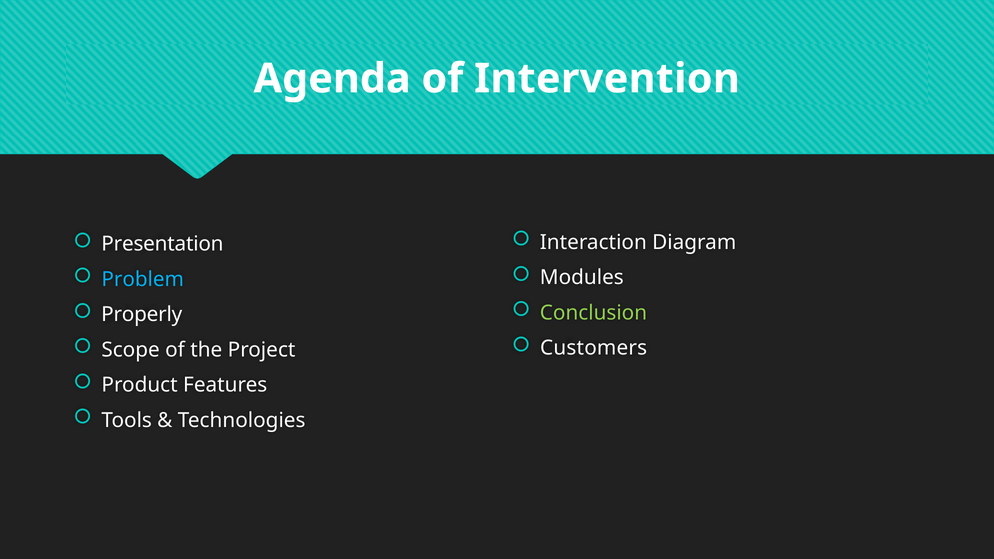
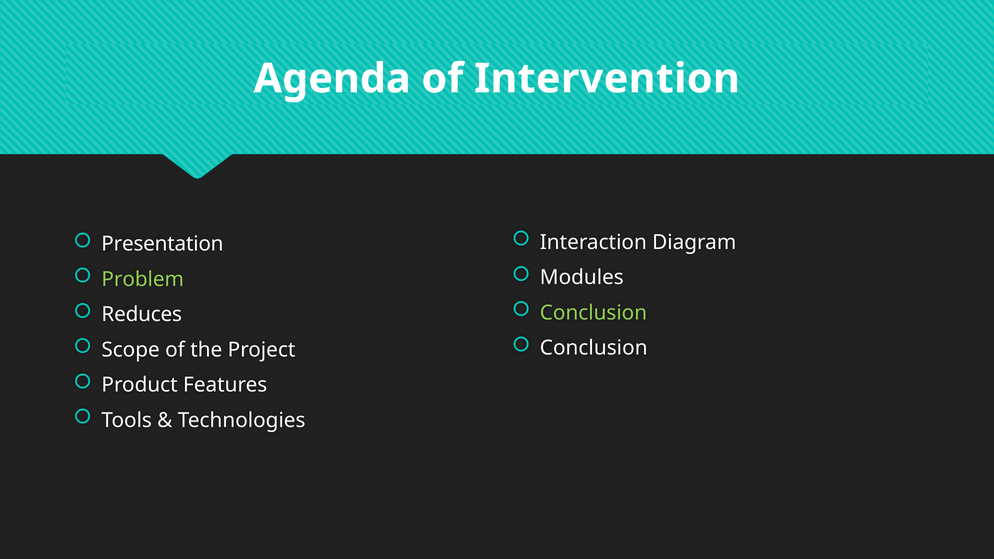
Problem colour: light blue -> light green
Properly: Properly -> Reduces
Customers at (594, 348): Customers -> Conclusion
